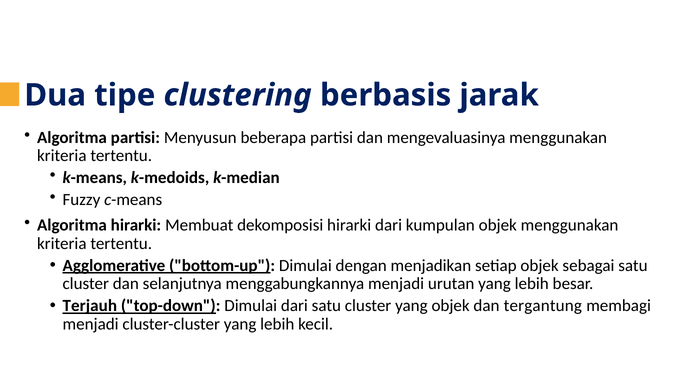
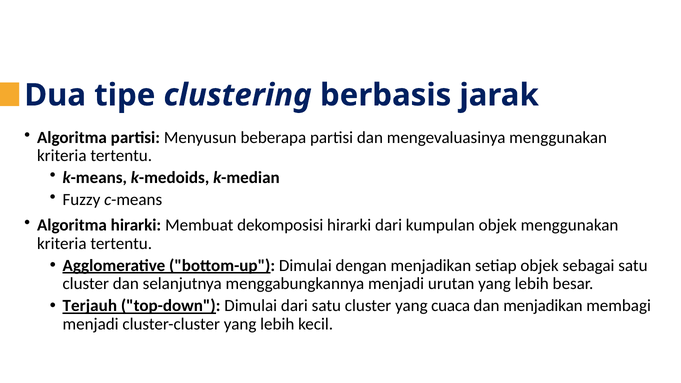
yang objek: objek -> cuaca
dan tergantung: tergantung -> menjadikan
